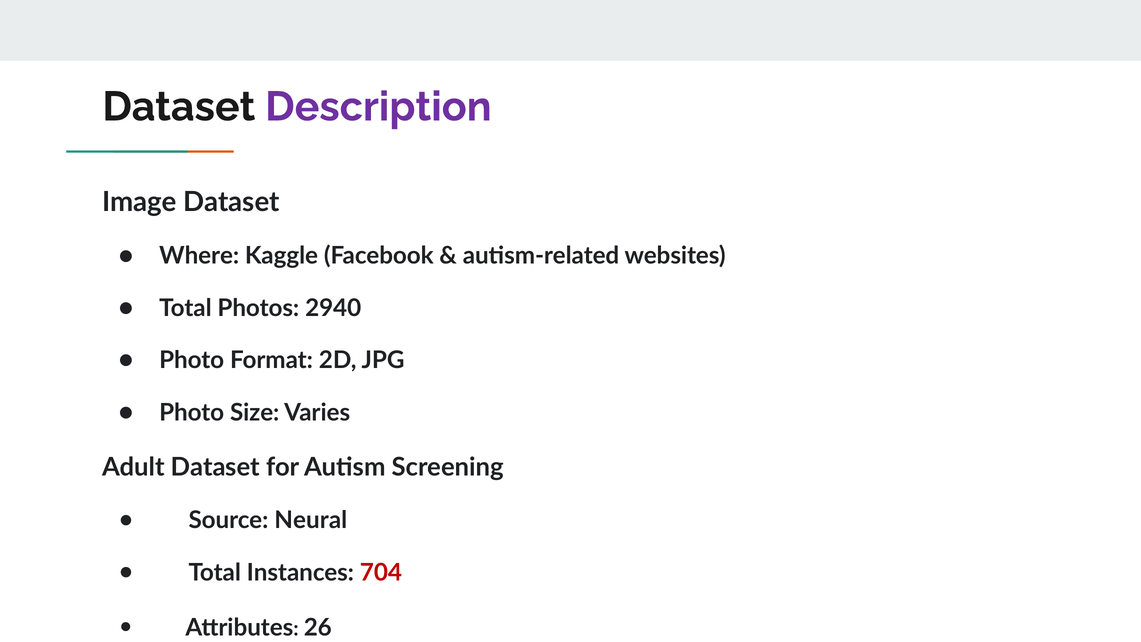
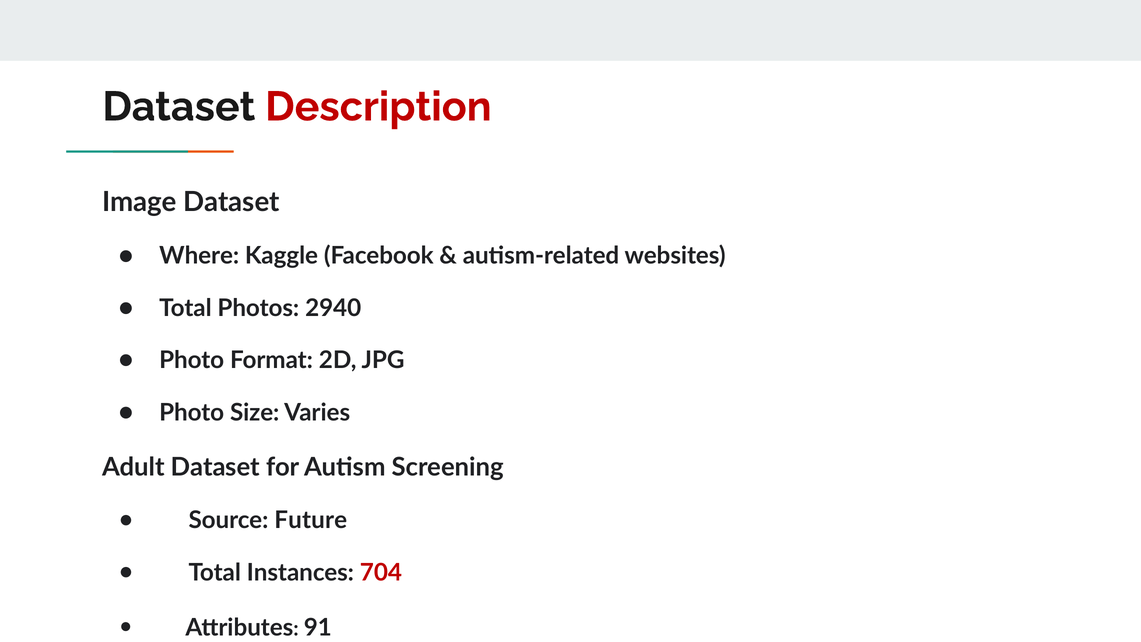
Description colour: purple -> red
Neural: Neural -> Future
26: 26 -> 91
